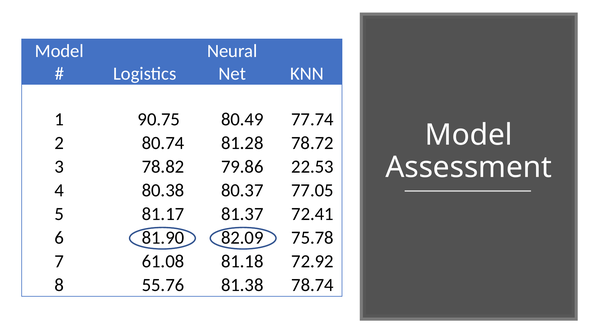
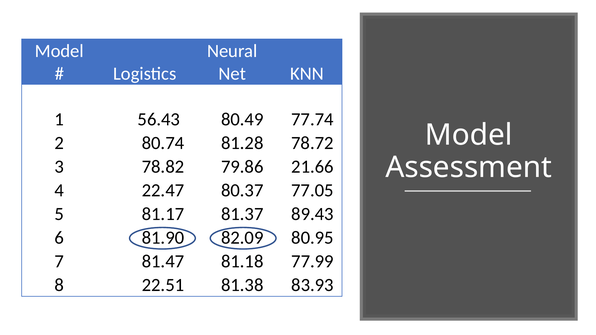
90.75: 90.75 -> 56.43
22.53: 22.53 -> 21.66
80.38: 80.38 -> 22.47
72.41: 72.41 -> 89.43
75.78: 75.78 -> 80.95
61.08: 61.08 -> 81.47
72.92: 72.92 -> 77.99
55.76: 55.76 -> 22.51
78.74: 78.74 -> 83.93
